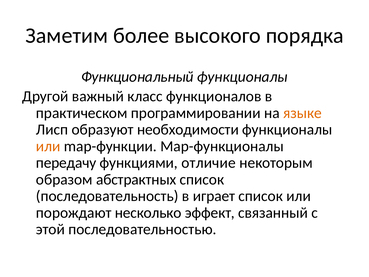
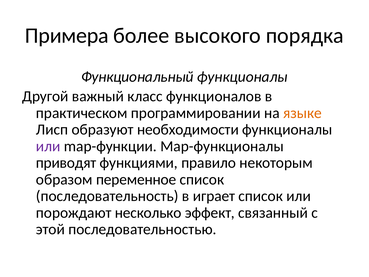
Заметим: Заметим -> Примера
или at (48, 146) colour: orange -> purple
передачу: передачу -> приводят
отличие: отличие -> правило
абстрактных: абстрактных -> переменное
